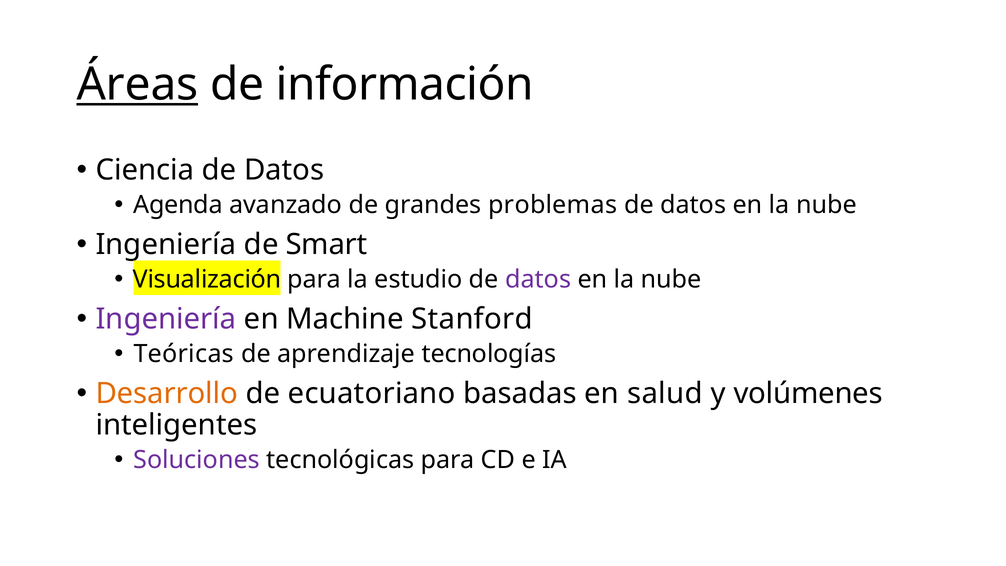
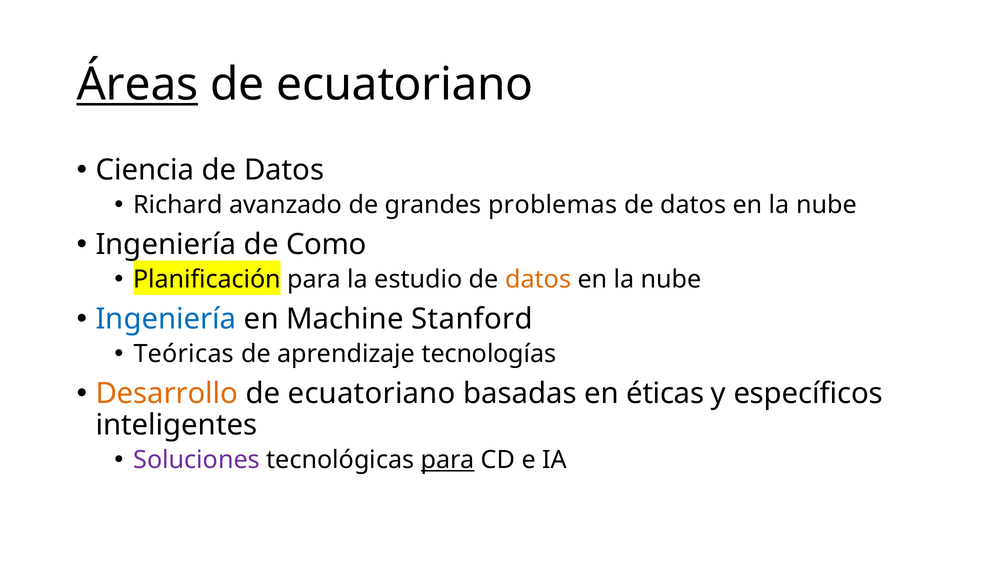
información at (405, 85): información -> ecuatoriano
Agenda: Agenda -> Richard
Smart: Smart -> Como
Visualización: Visualización -> Planificación
datos at (538, 279) colour: purple -> orange
Ingeniería at (166, 319) colour: purple -> blue
salud: salud -> éticas
volúmenes: volúmenes -> específicos
para at (448, 460) underline: none -> present
